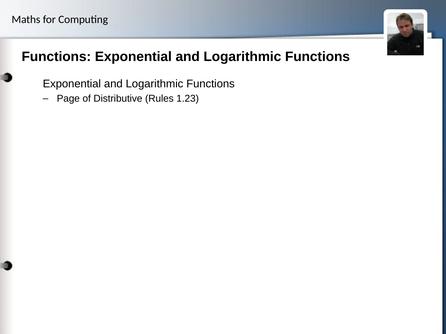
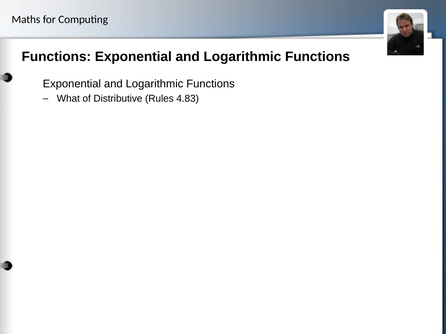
Page: Page -> What
1.23: 1.23 -> 4.83
